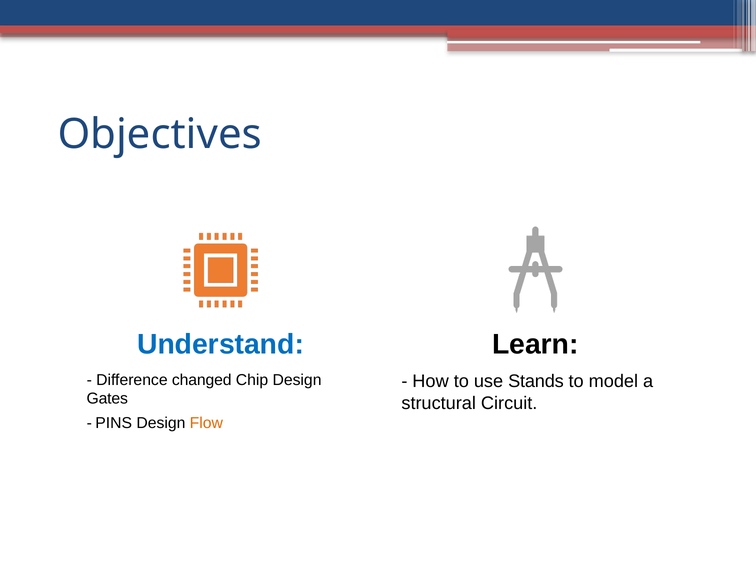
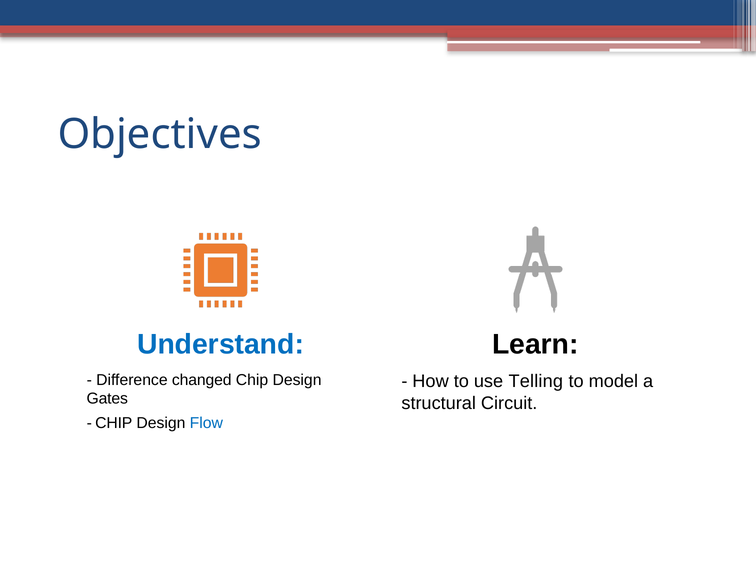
Stands: Stands -> Telling
PINS at (114, 423): PINS -> CHIP
Flow colour: orange -> blue
